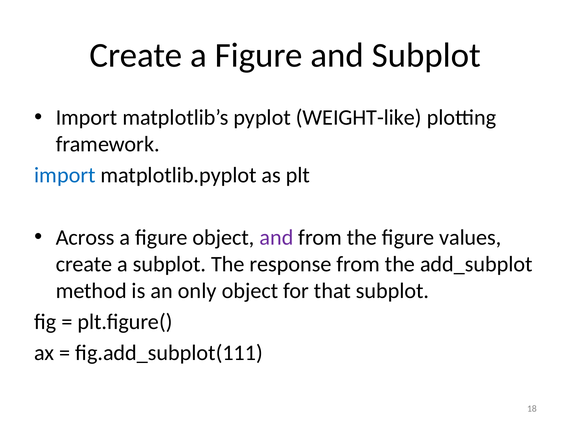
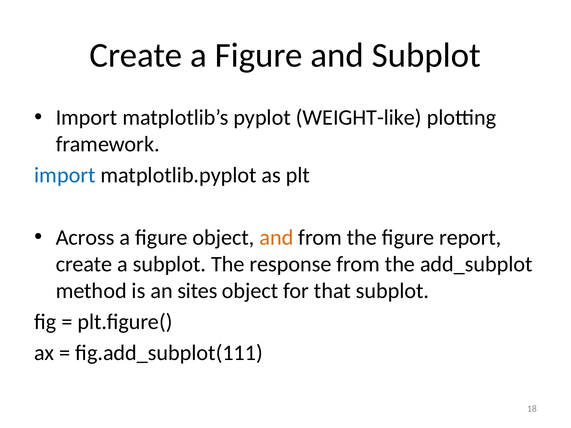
and at (276, 238) colour: purple -> orange
values: values -> report
only: only -> sites
